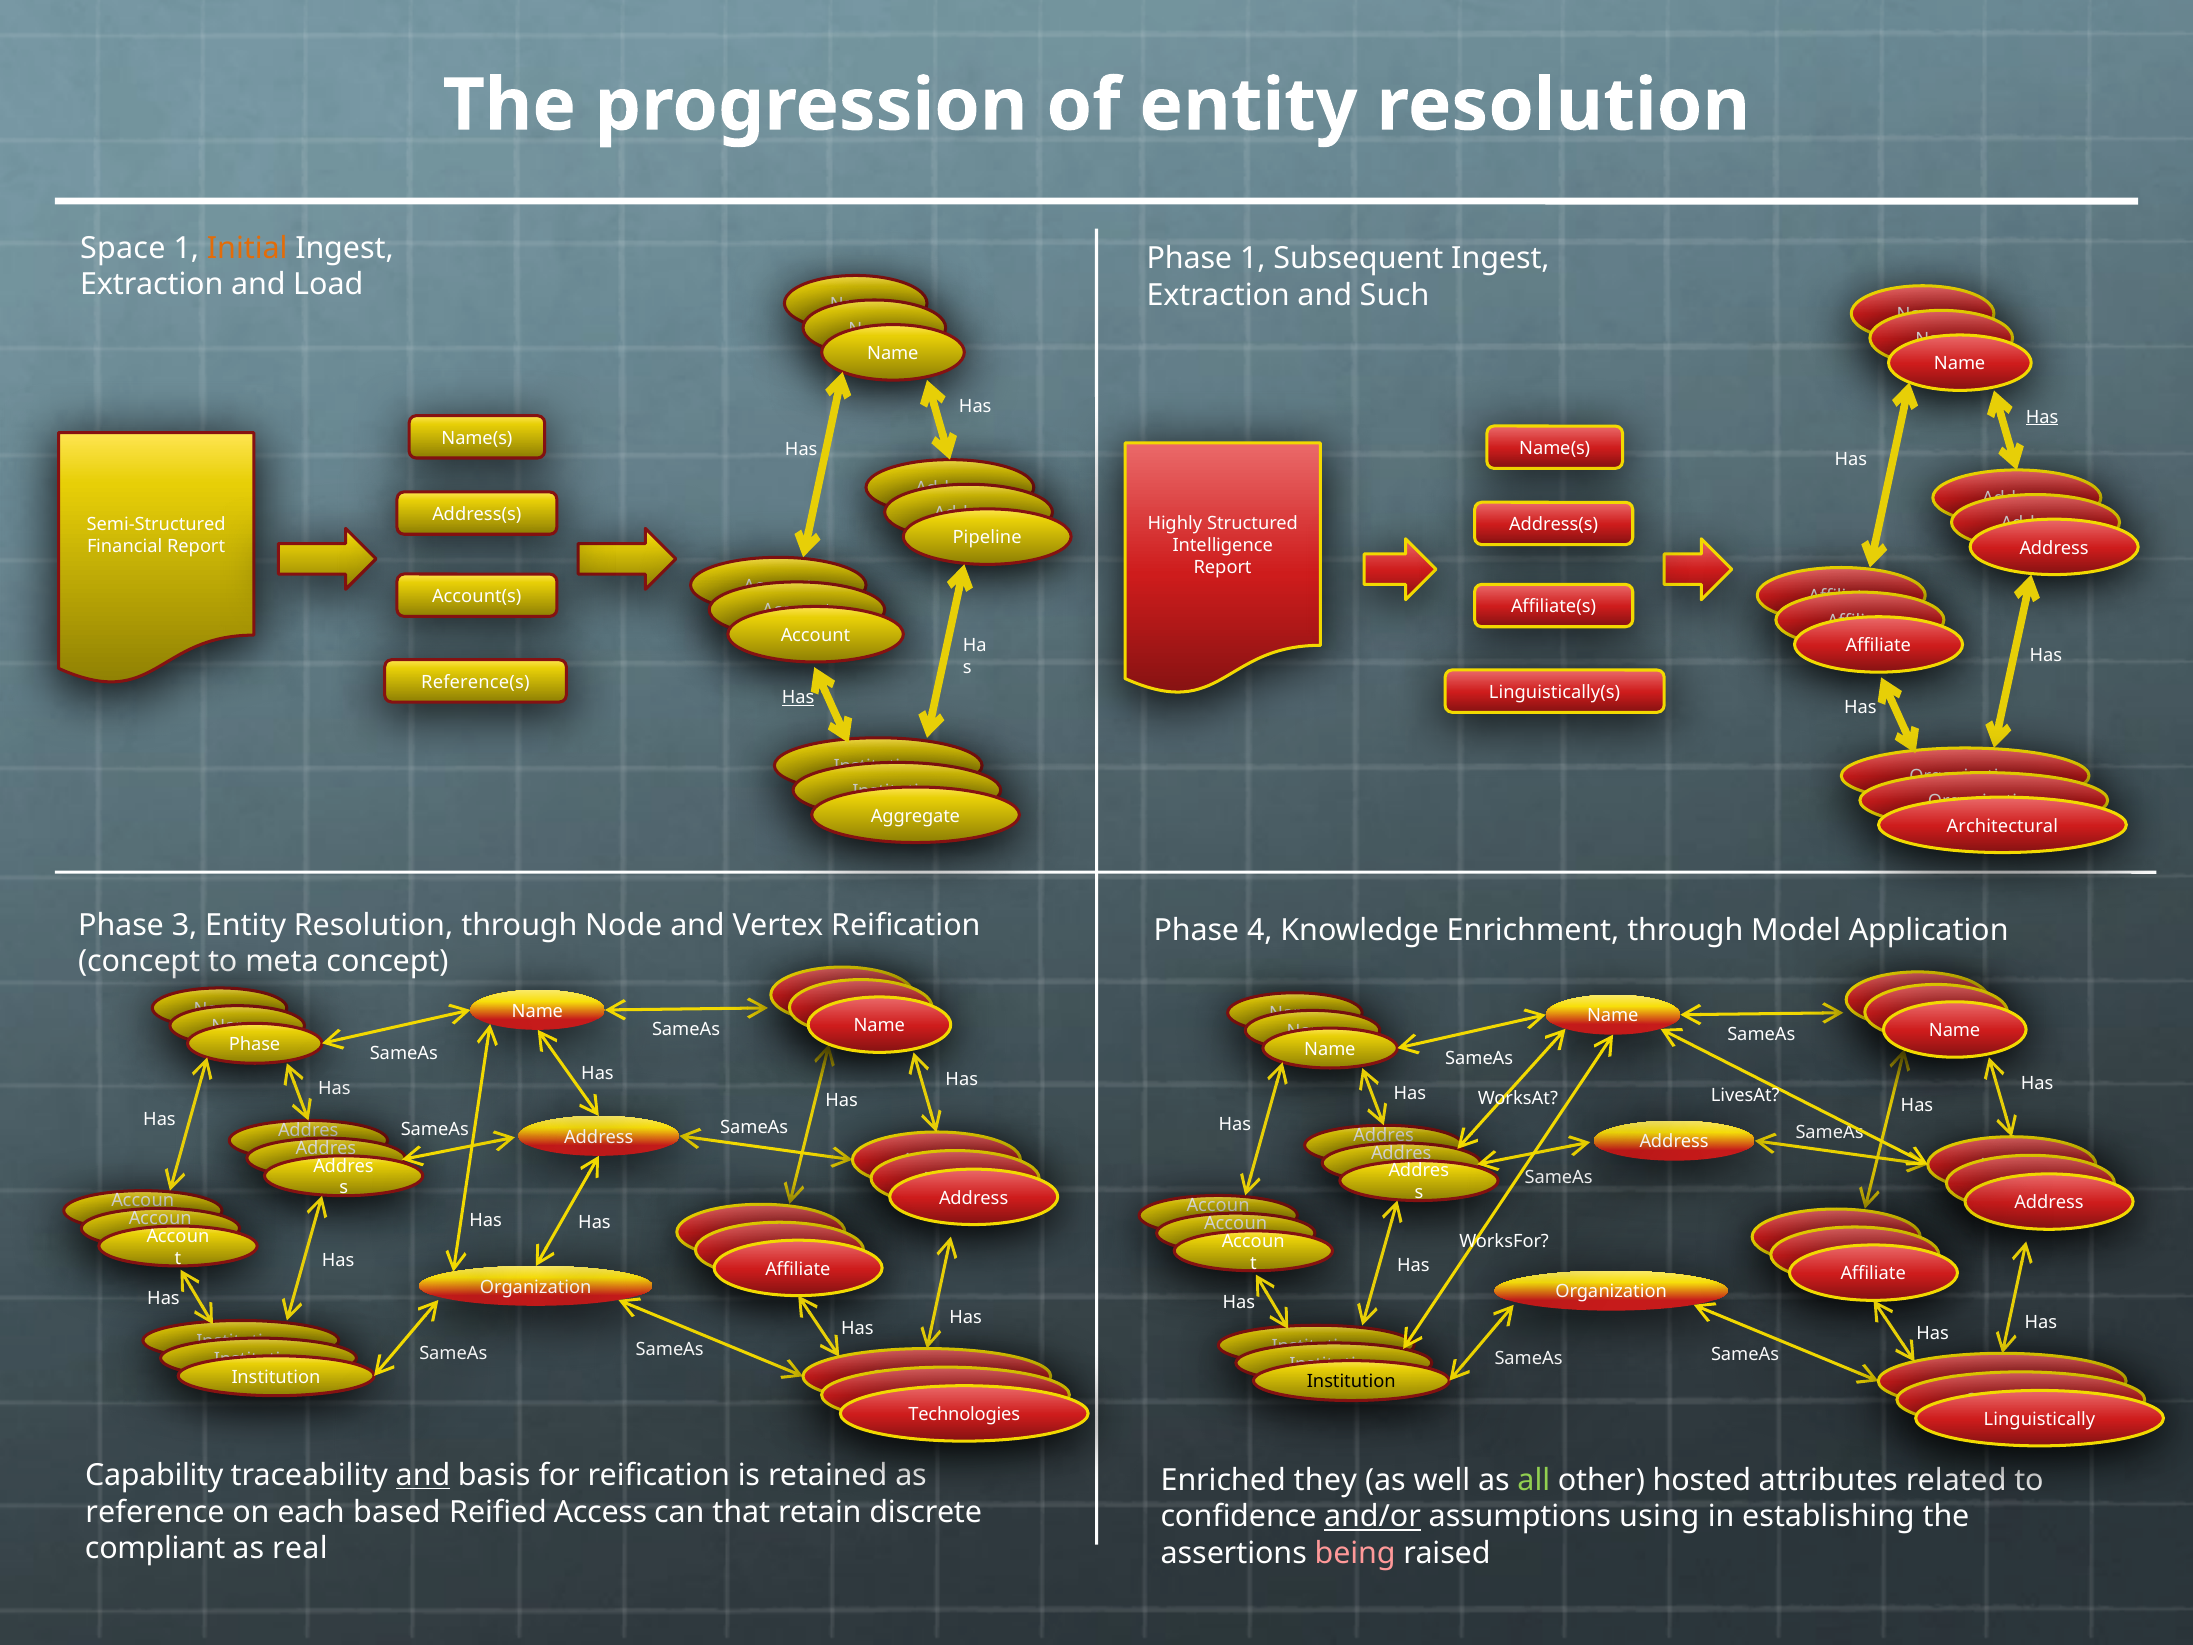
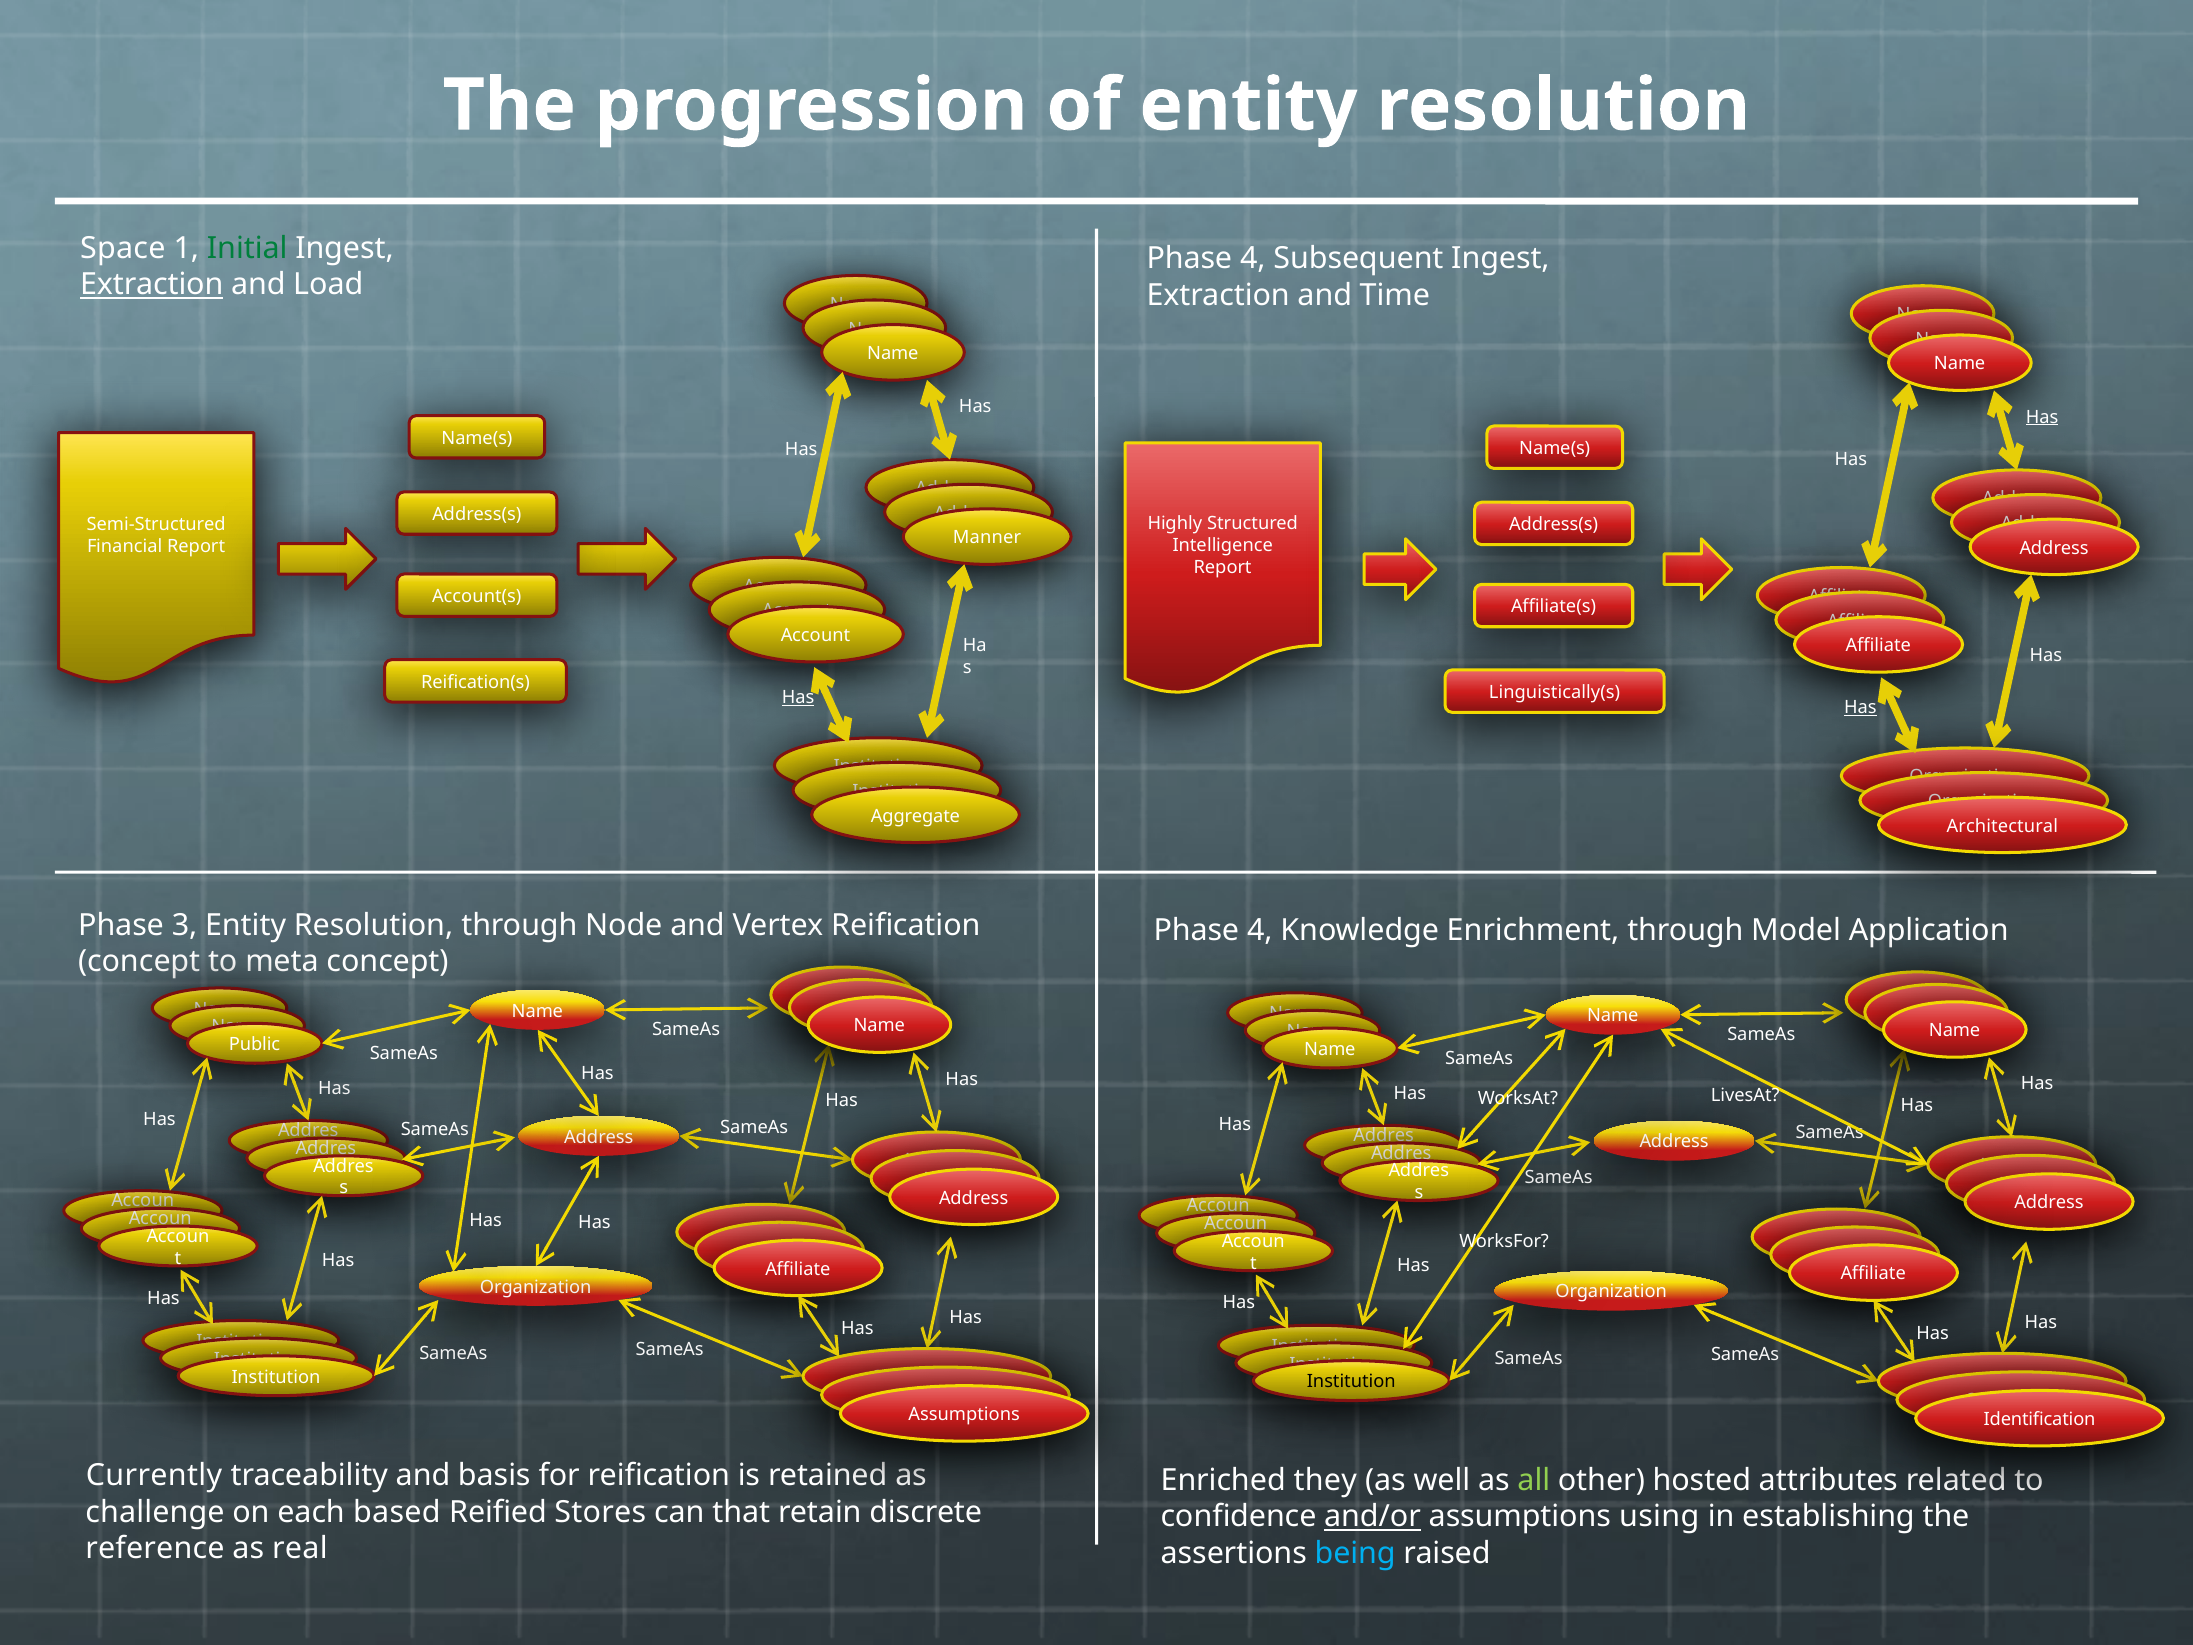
Initial colour: orange -> green
1 at (1253, 259): 1 -> 4
Extraction at (152, 285) underline: none -> present
Such: Such -> Time
Pipeline: Pipeline -> Manner
Reference(s: Reference(s -> Reification(s
Has at (1860, 708) underline: none -> present
Phase at (255, 1044): Phase -> Public
Technologies at (964, 1414): Technologies -> Assumptions
Linguistically: Linguistically -> Identification
Capability: Capability -> Currently
and at (423, 1475) underline: present -> none
reference: reference -> challenge
Access: Access -> Stores
compliant: compliant -> reference
being colour: pink -> light blue
